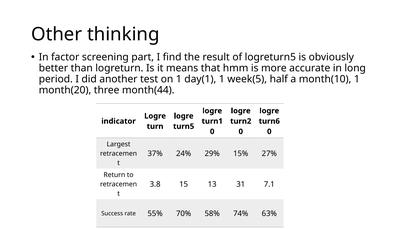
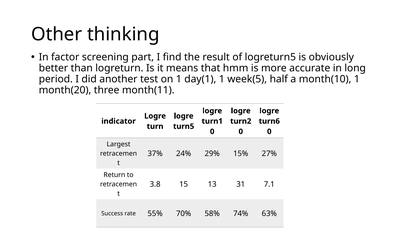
month(44: month(44 -> month(11
